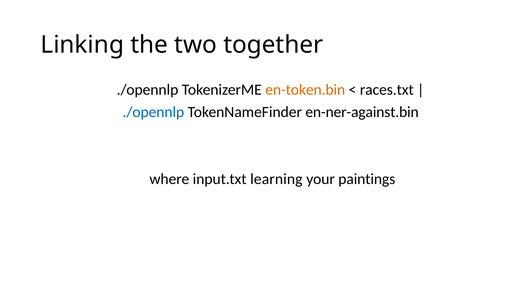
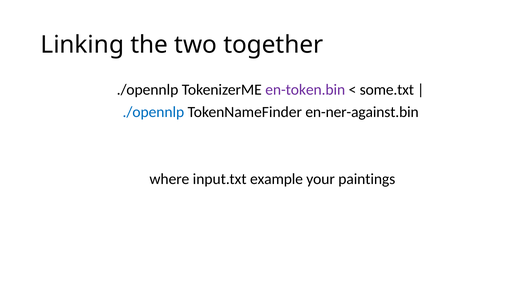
en-token.bin colour: orange -> purple
races.txt: races.txt -> some.txt
learning: learning -> example
